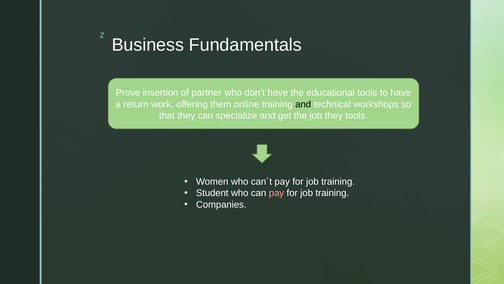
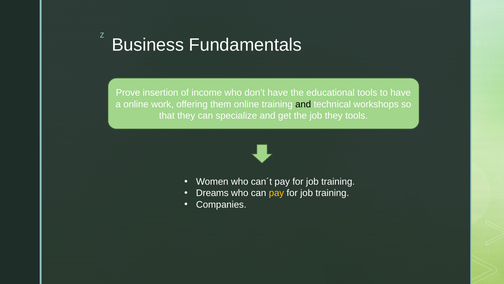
partner: partner -> income
a return: return -> online
Student: Student -> Dreams
pay at (276, 193) colour: pink -> yellow
